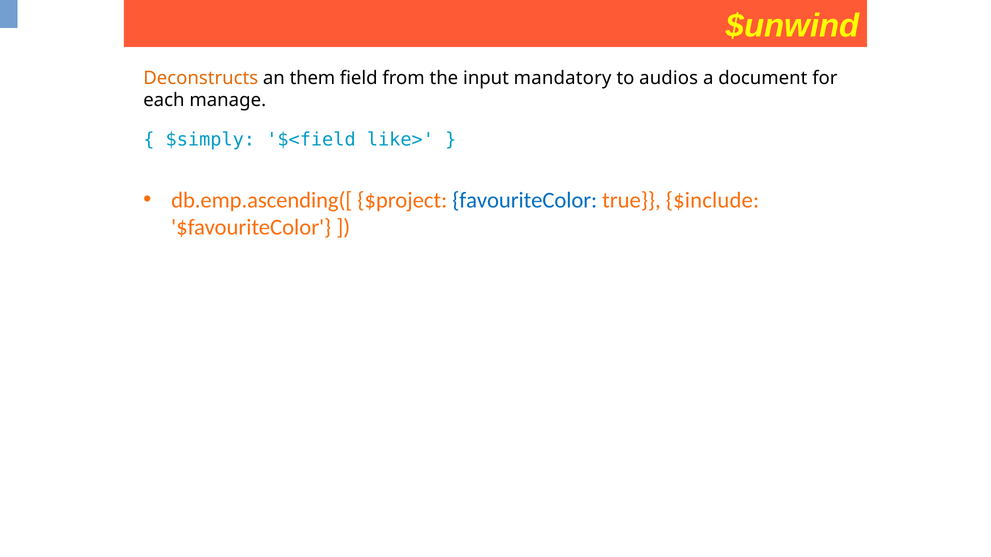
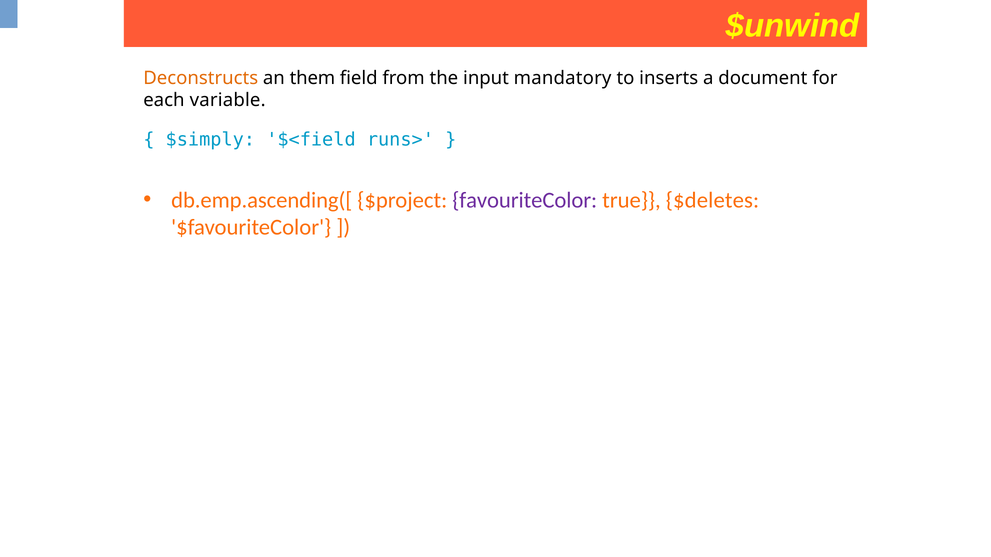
audios: audios -> inserts
manage: manage -> variable
like>: like> -> runs>
favouriteColor colour: blue -> purple
$include: $include -> $deletes
